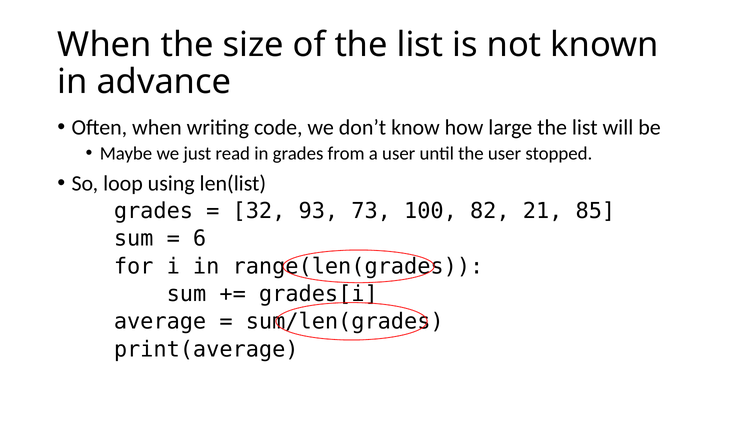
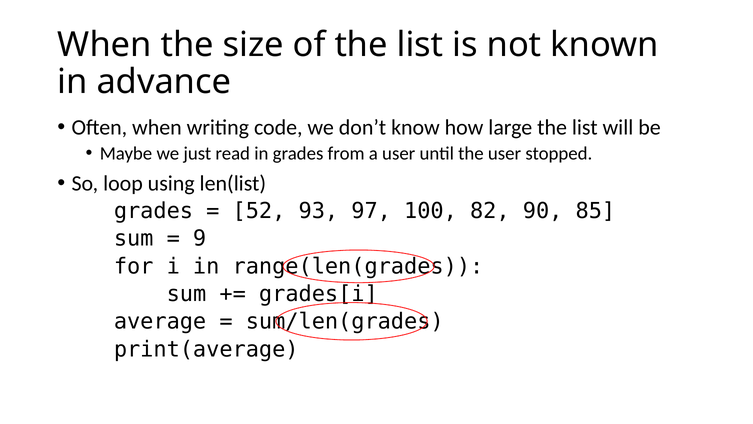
32: 32 -> 52
73: 73 -> 97
21: 21 -> 90
6: 6 -> 9
